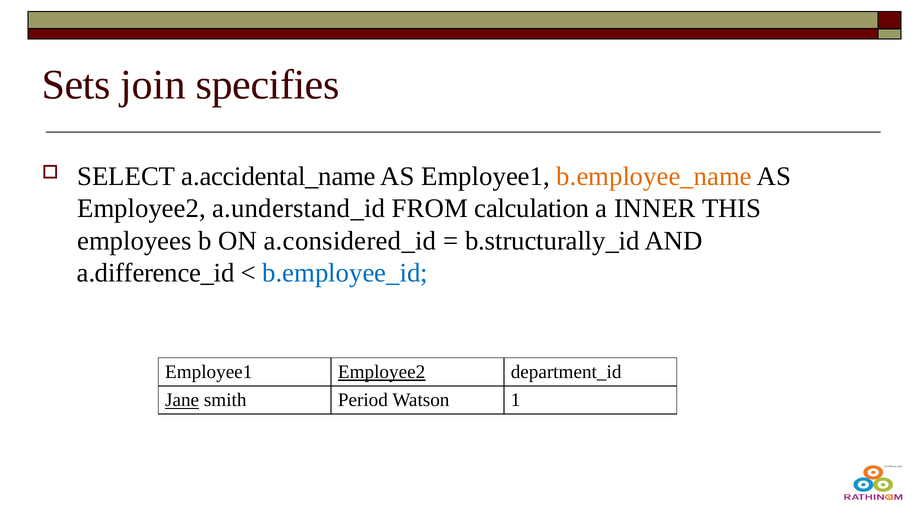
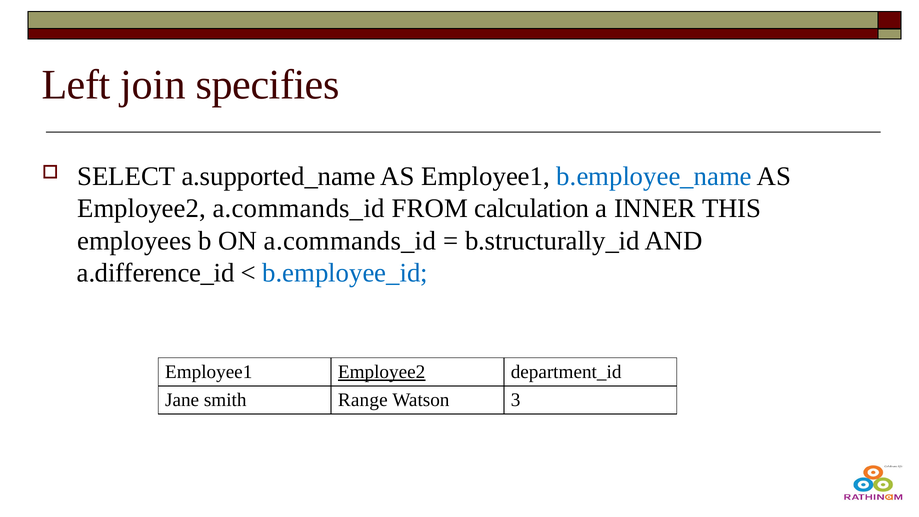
Sets: Sets -> Left
a.accidental_name: a.accidental_name -> a.supported_name
b.employee_name colour: orange -> blue
Employee2 a.understand_id: a.understand_id -> a.commands_id
ON a.considered_id: a.considered_id -> a.commands_id
Jane underline: present -> none
Period: Period -> Range
1: 1 -> 3
